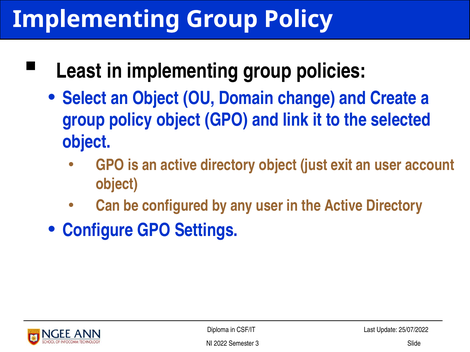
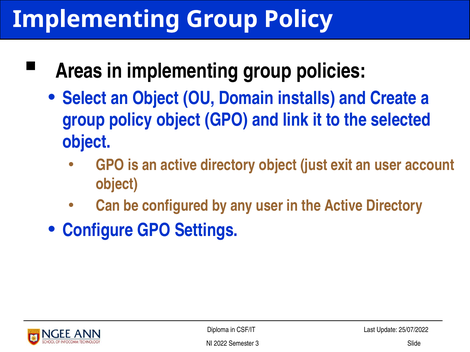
Least: Least -> Areas
change: change -> installs
